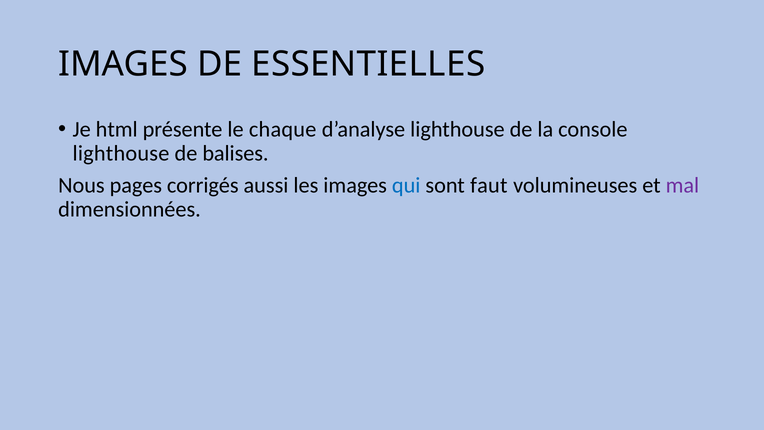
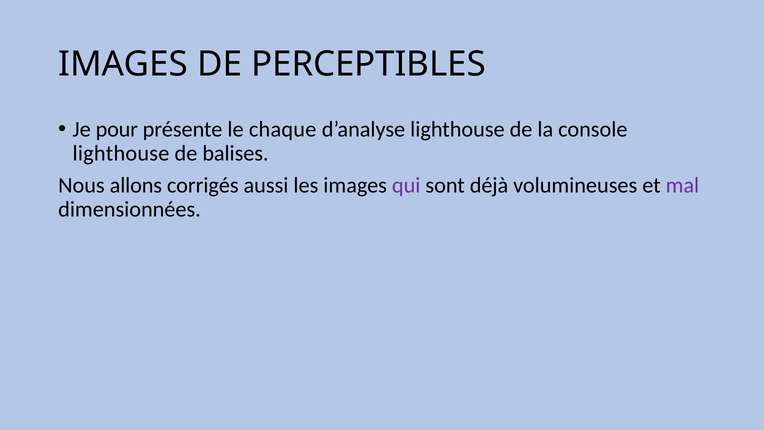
ESSENTIELLES: ESSENTIELLES -> PERCEPTIBLES
html: html -> pour
pages: pages -> allons
qui colour: blue -> purple
faut: faut -> déjà
